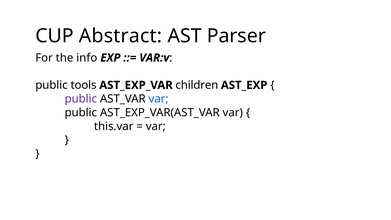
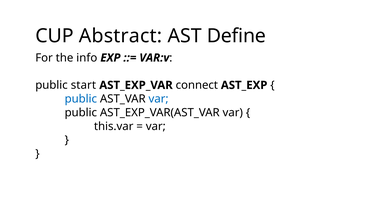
Parser: Parser -> Define
tools: tools -> start
children: children -> connect
public at (81, 99) colour: purple -> blue
